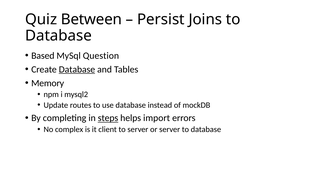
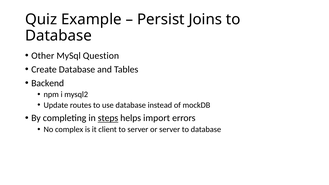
Between: Between -> Example
Based: Based -> Other
Database at (77, 69) underline: present -> none
Memory: Memory -> Backend
